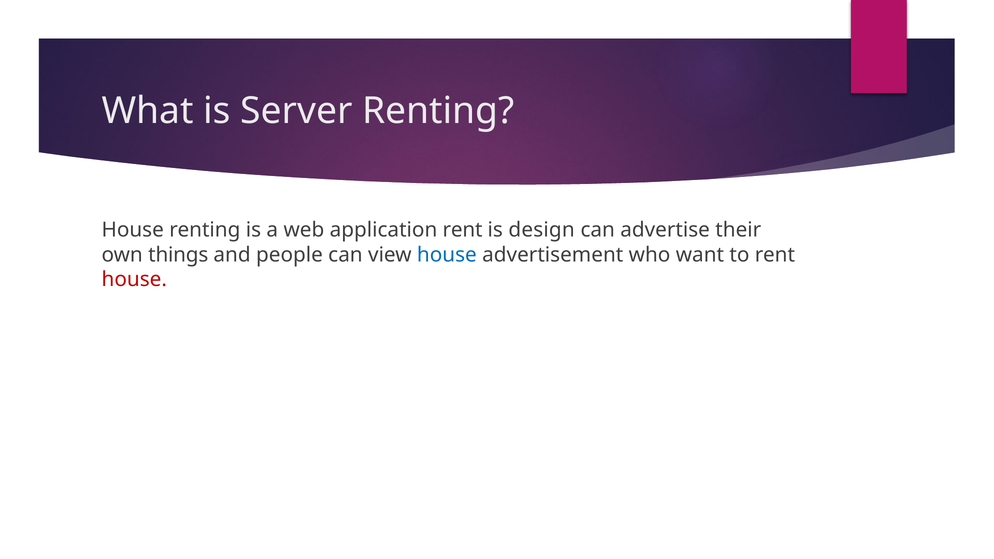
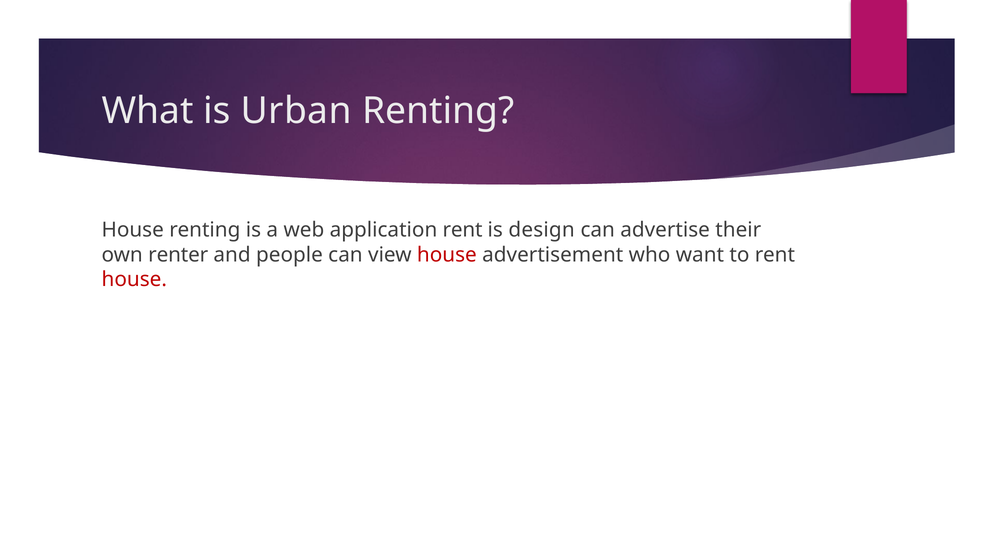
Server: Server -> Urban
things: things -> renter
house at (447, 255) colour: blue -> red
